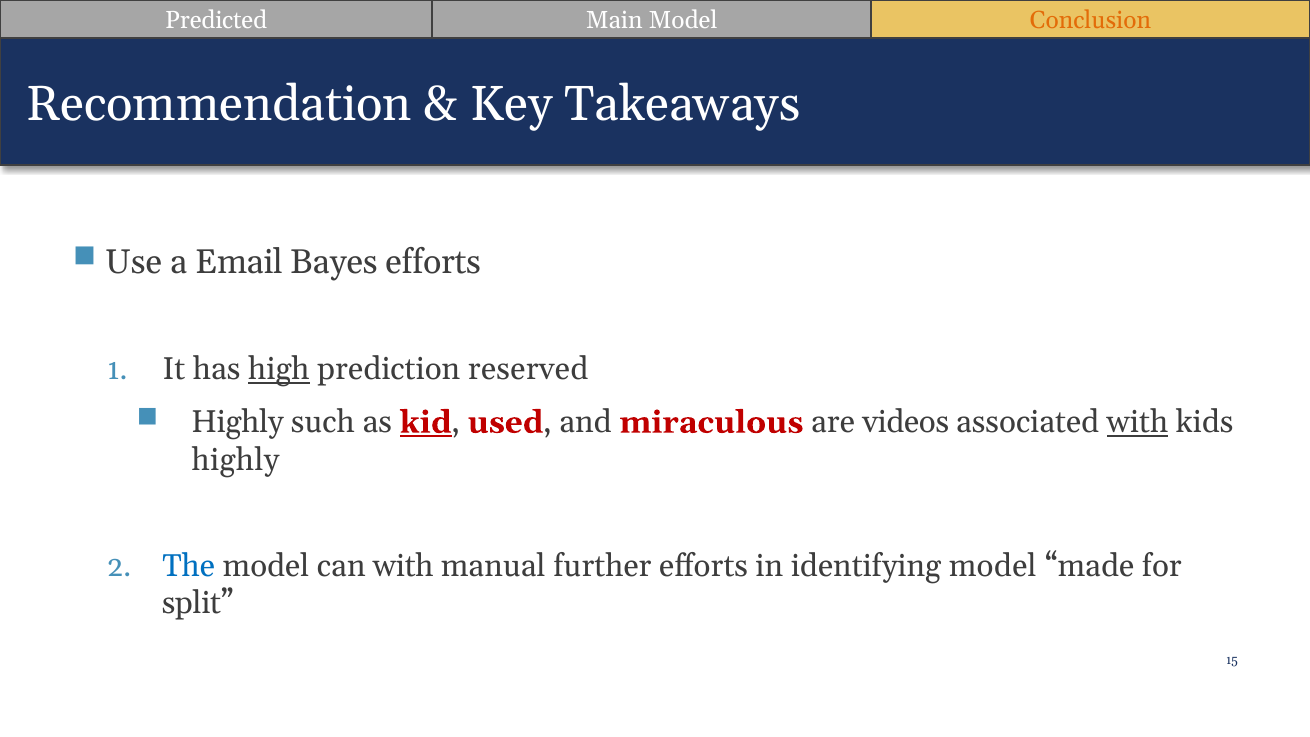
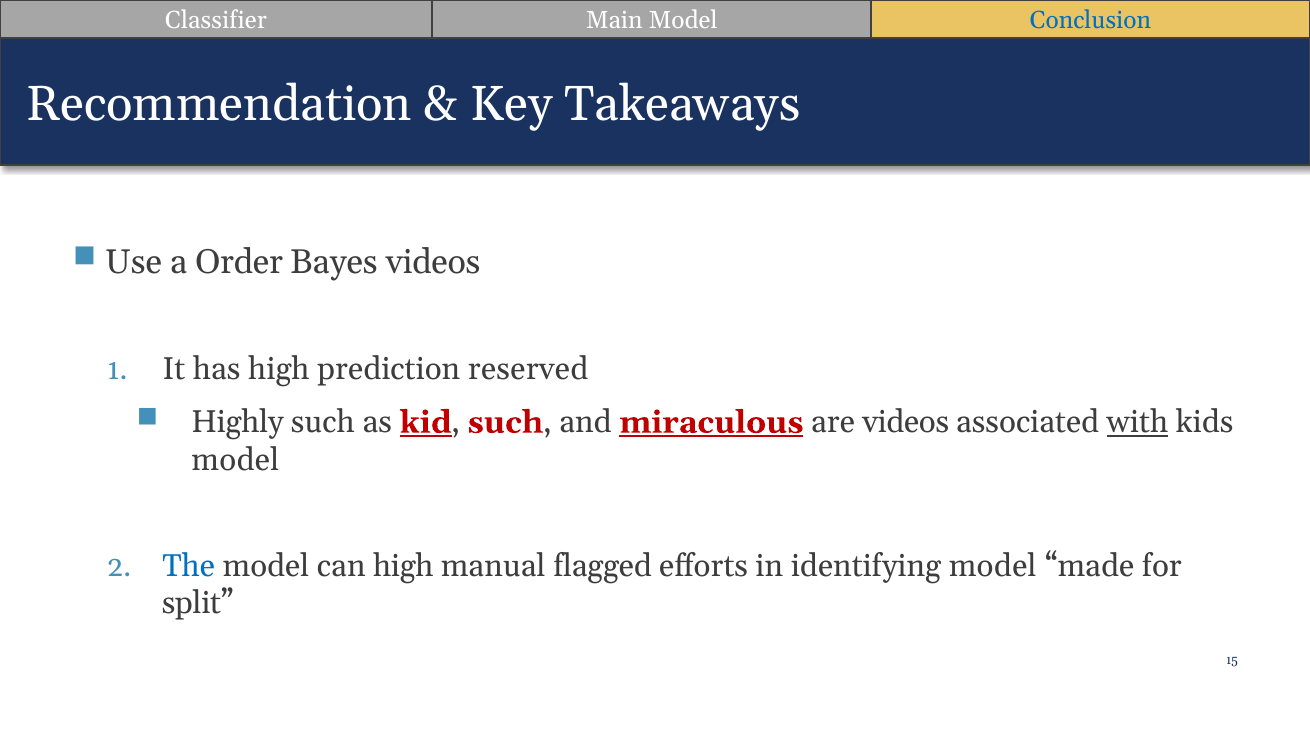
Predicted: Predicted -> Classifier
Conclusion colour: orange -> blue
Email: Email -> Order
Bayes efforts: efforts -> videos
high at (279, 369) underline: present -> none
used at (506, 422): used -> such
miraculous underline: none -> present
highly at (235, 460): highly -> model
can with: with -> high
further: further -> flagged
